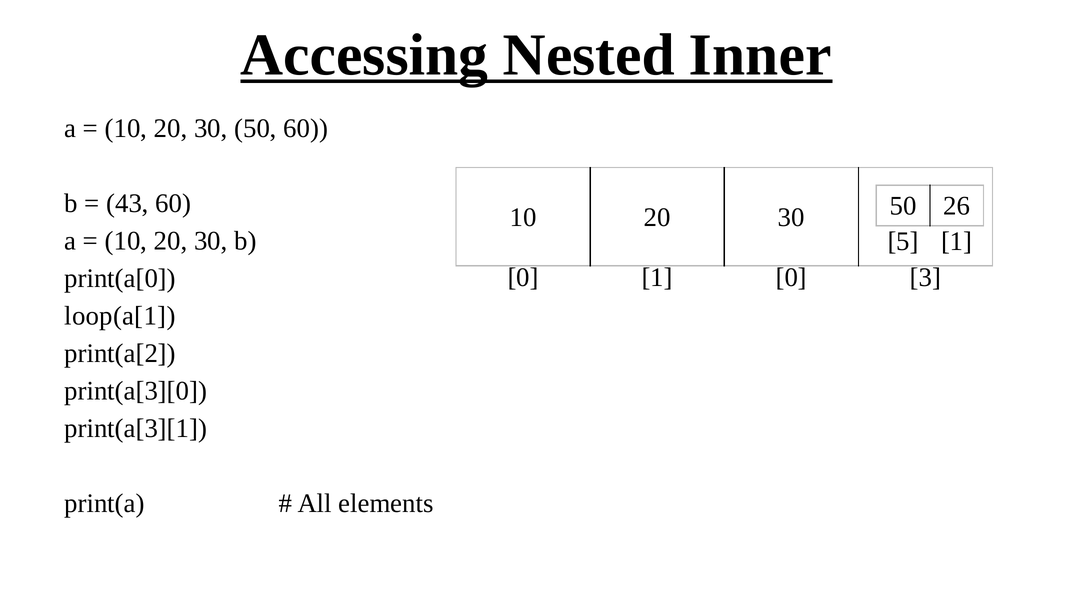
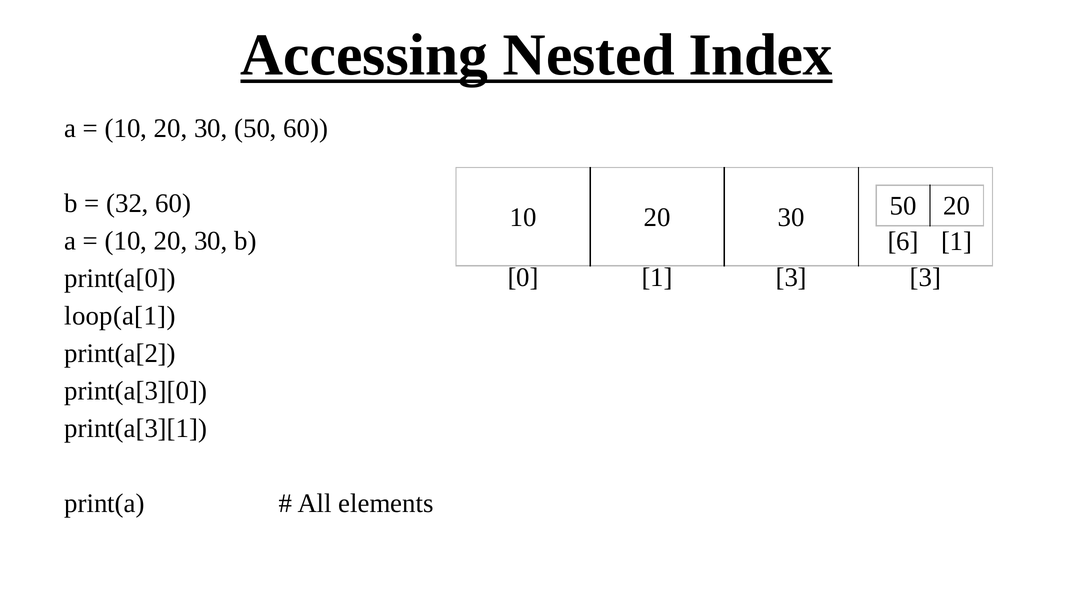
Inner: Inner -> Index
43: 43 -> 32
50 26: 26 -> 20
5: 5 -> 6
1 0: 0 -> 3
